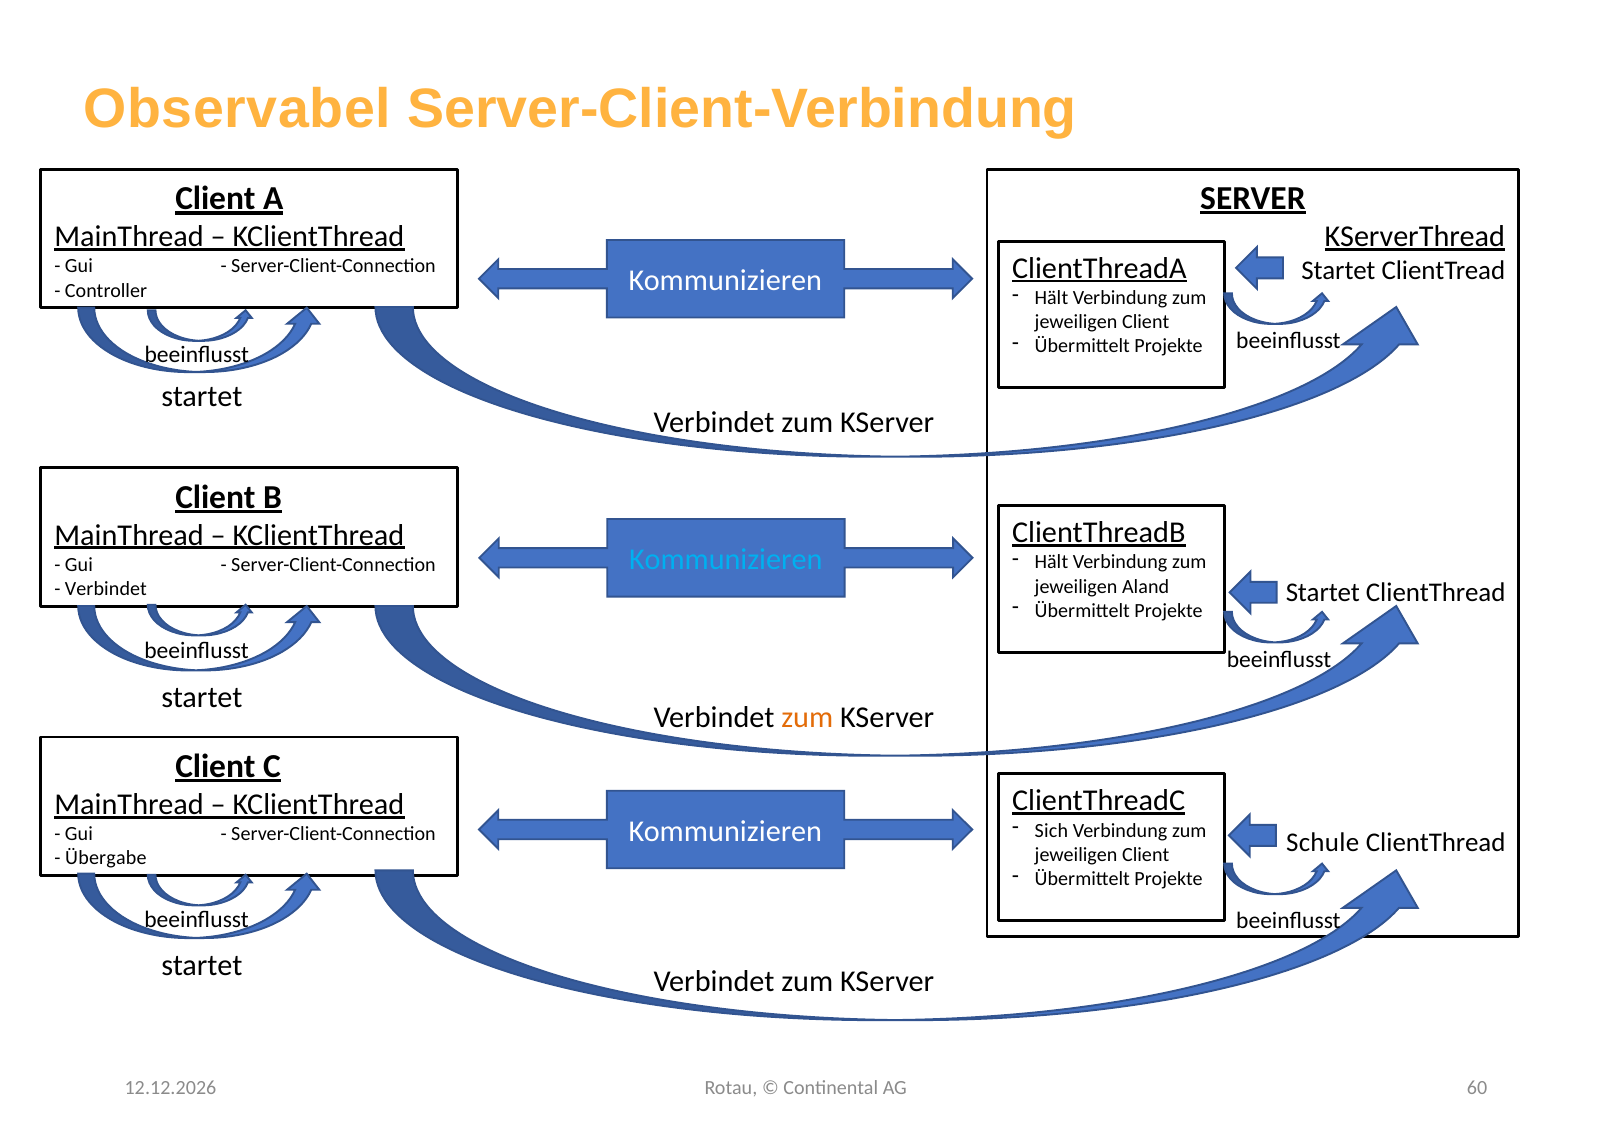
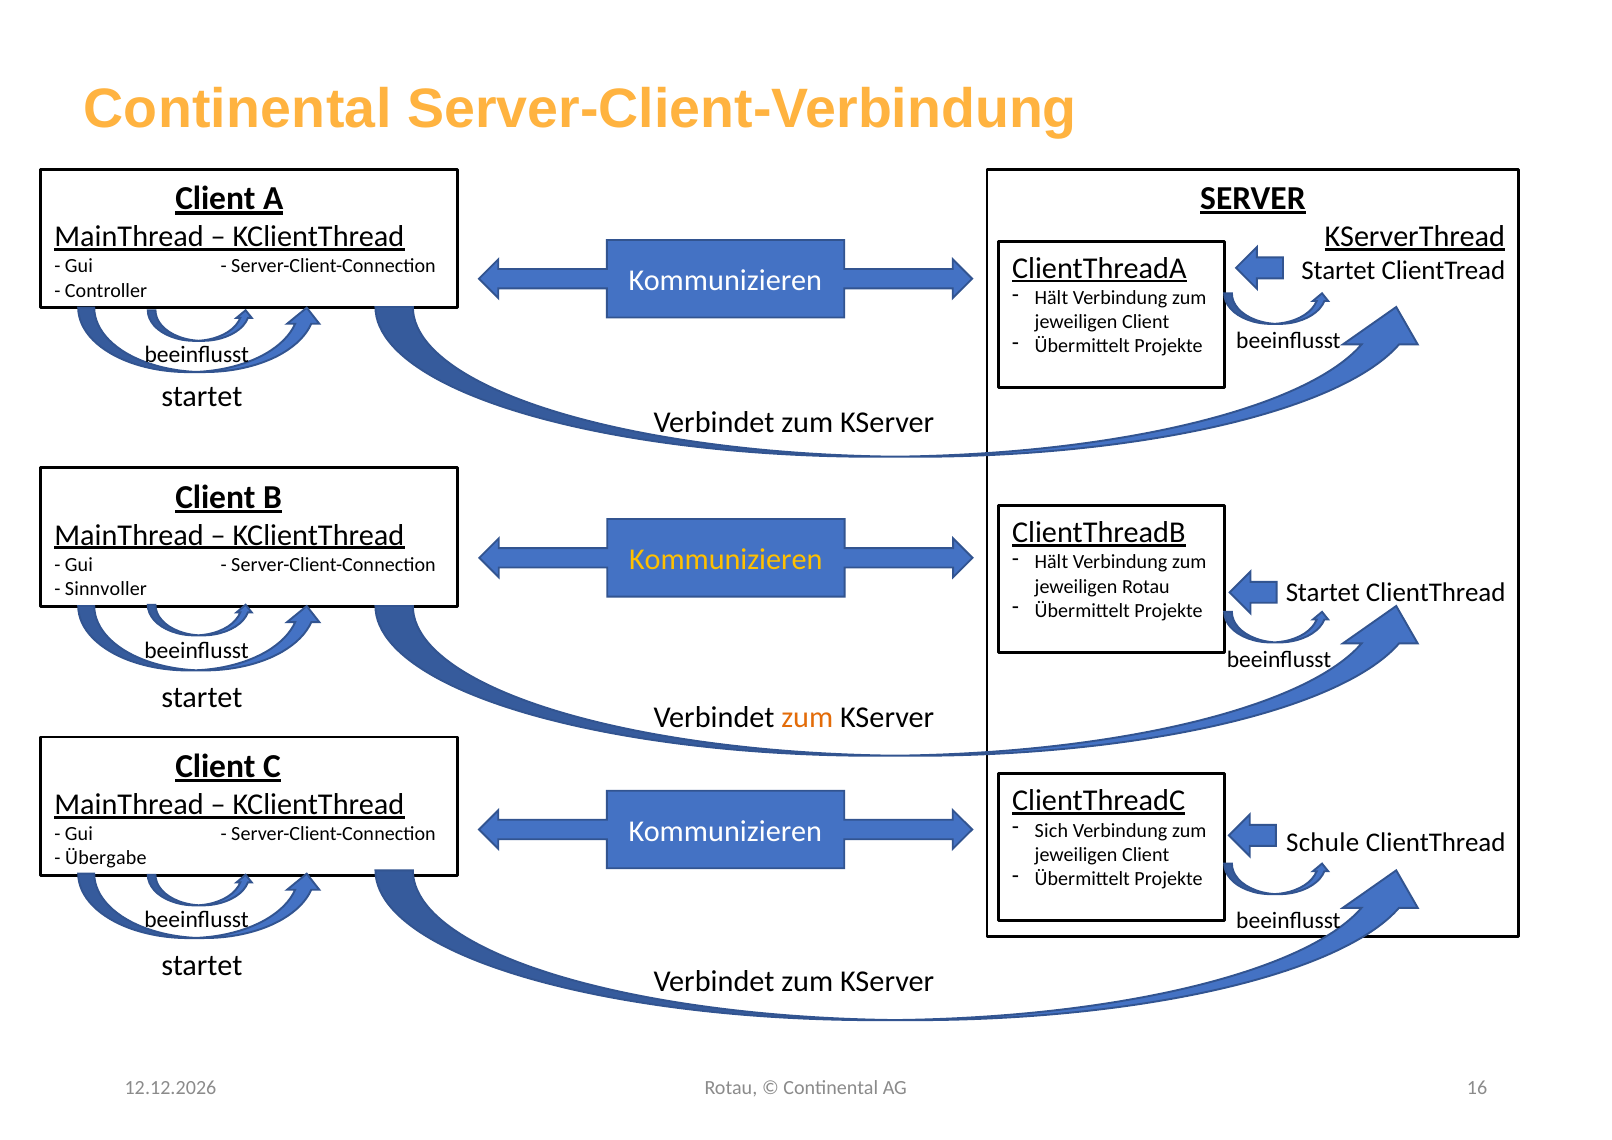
Observabel at (237, 109): Observabel -> Continental
Kommunizieren at (726, 560) colour: light blue -> yellow
jeweiligen Aland: Aland -> Rotau
Verbindet at (106, 589): Verbindet -> Sinnvoller
60: 60 -> 16
